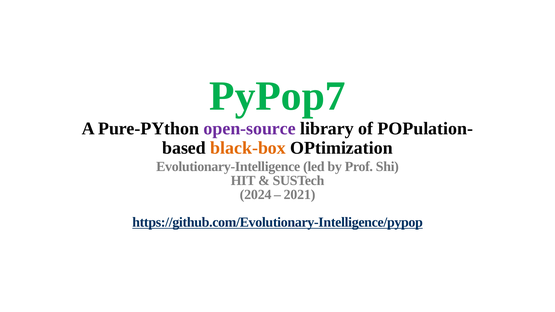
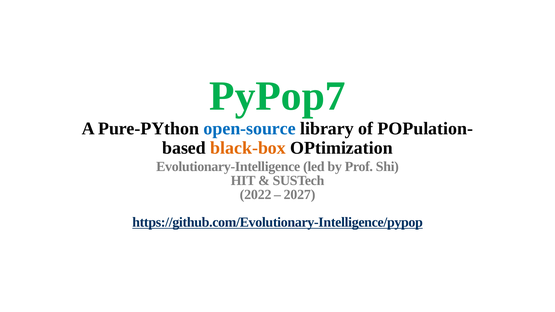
open-source colour: purple -> blue
2024: 2024 -> 2022
2021: 2021 -> 2027
